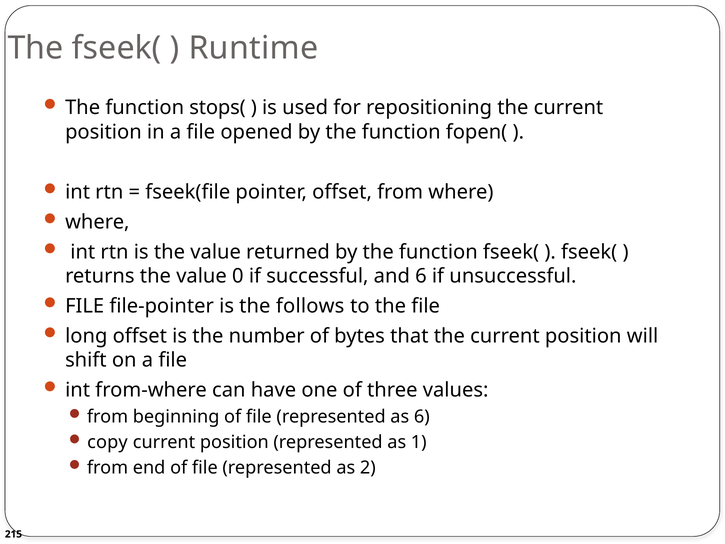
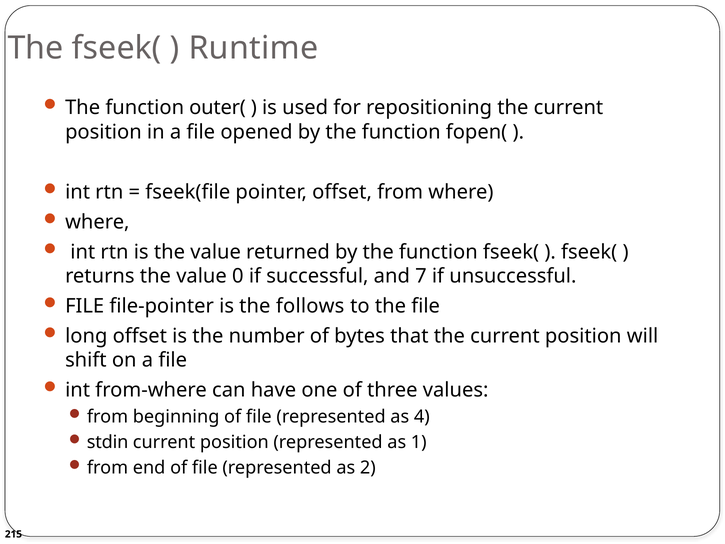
stops(: stops( -> outer(
and 6: 6 -> 7
as 6: 6 -> 4
copy: copy -> stdin
